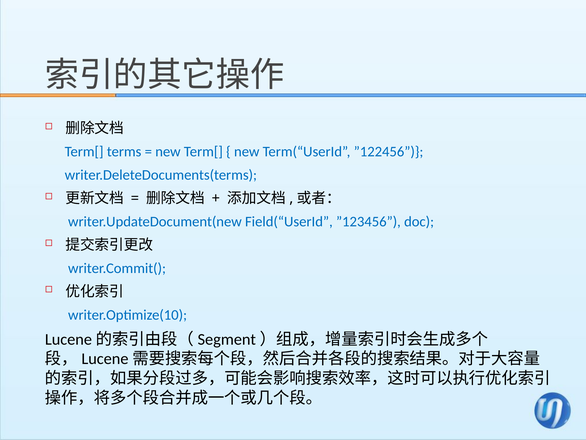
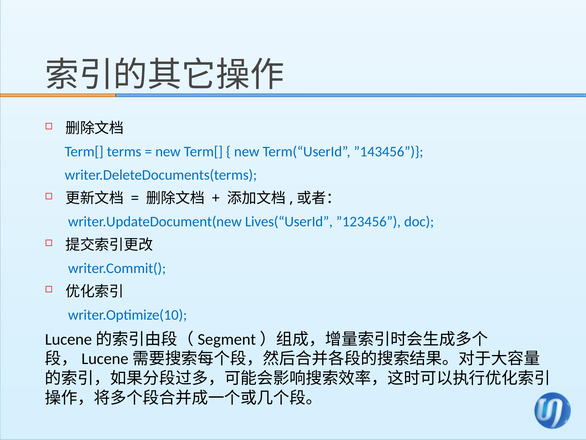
”122456: ”122456 -> ”143456
Field(“UserId: Field(“UserId -> Lives(“UserId
